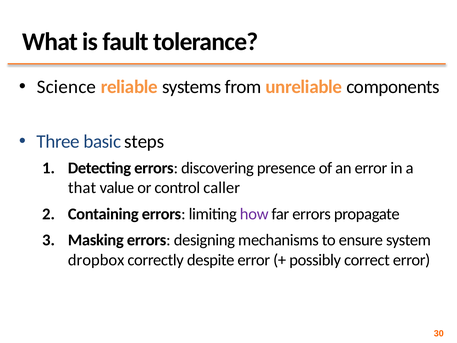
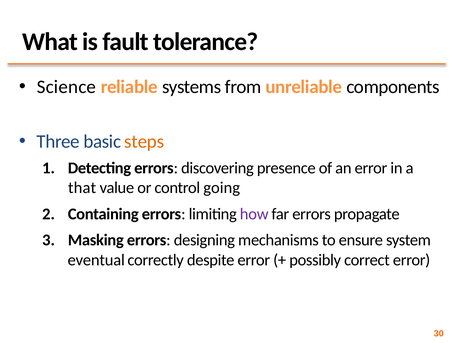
steps colour: black -> orange
caller: caller -> going
dropbox: dropbox -> eventual
